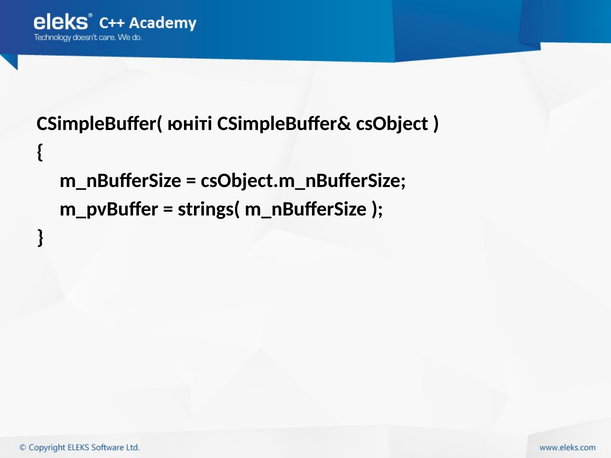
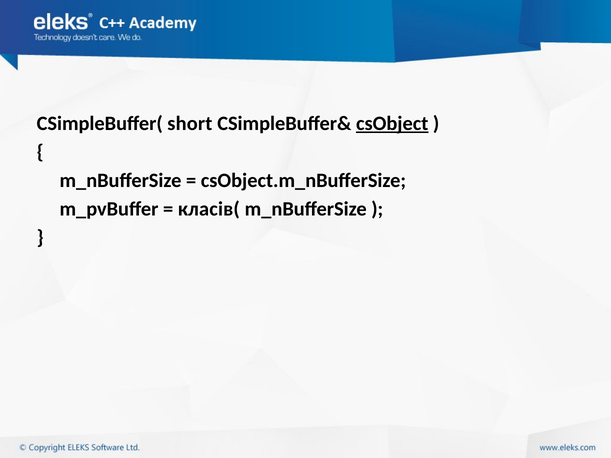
юніті: юніті -> short
csObject underline: none -> present
strings(: strings( -> класів(
